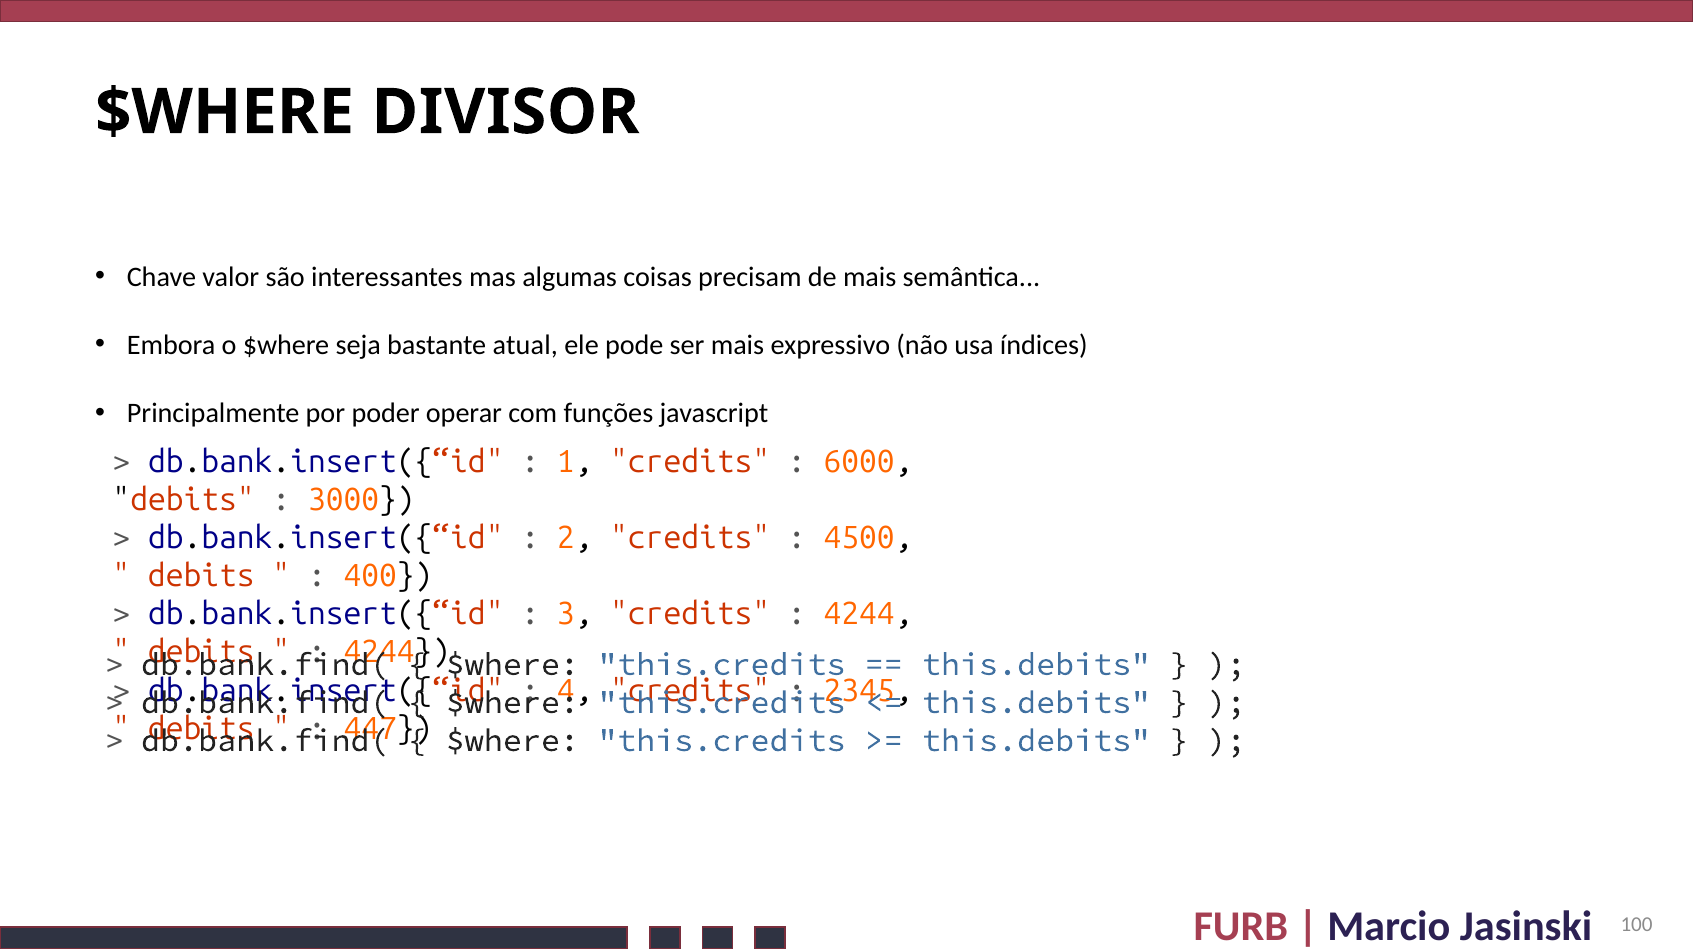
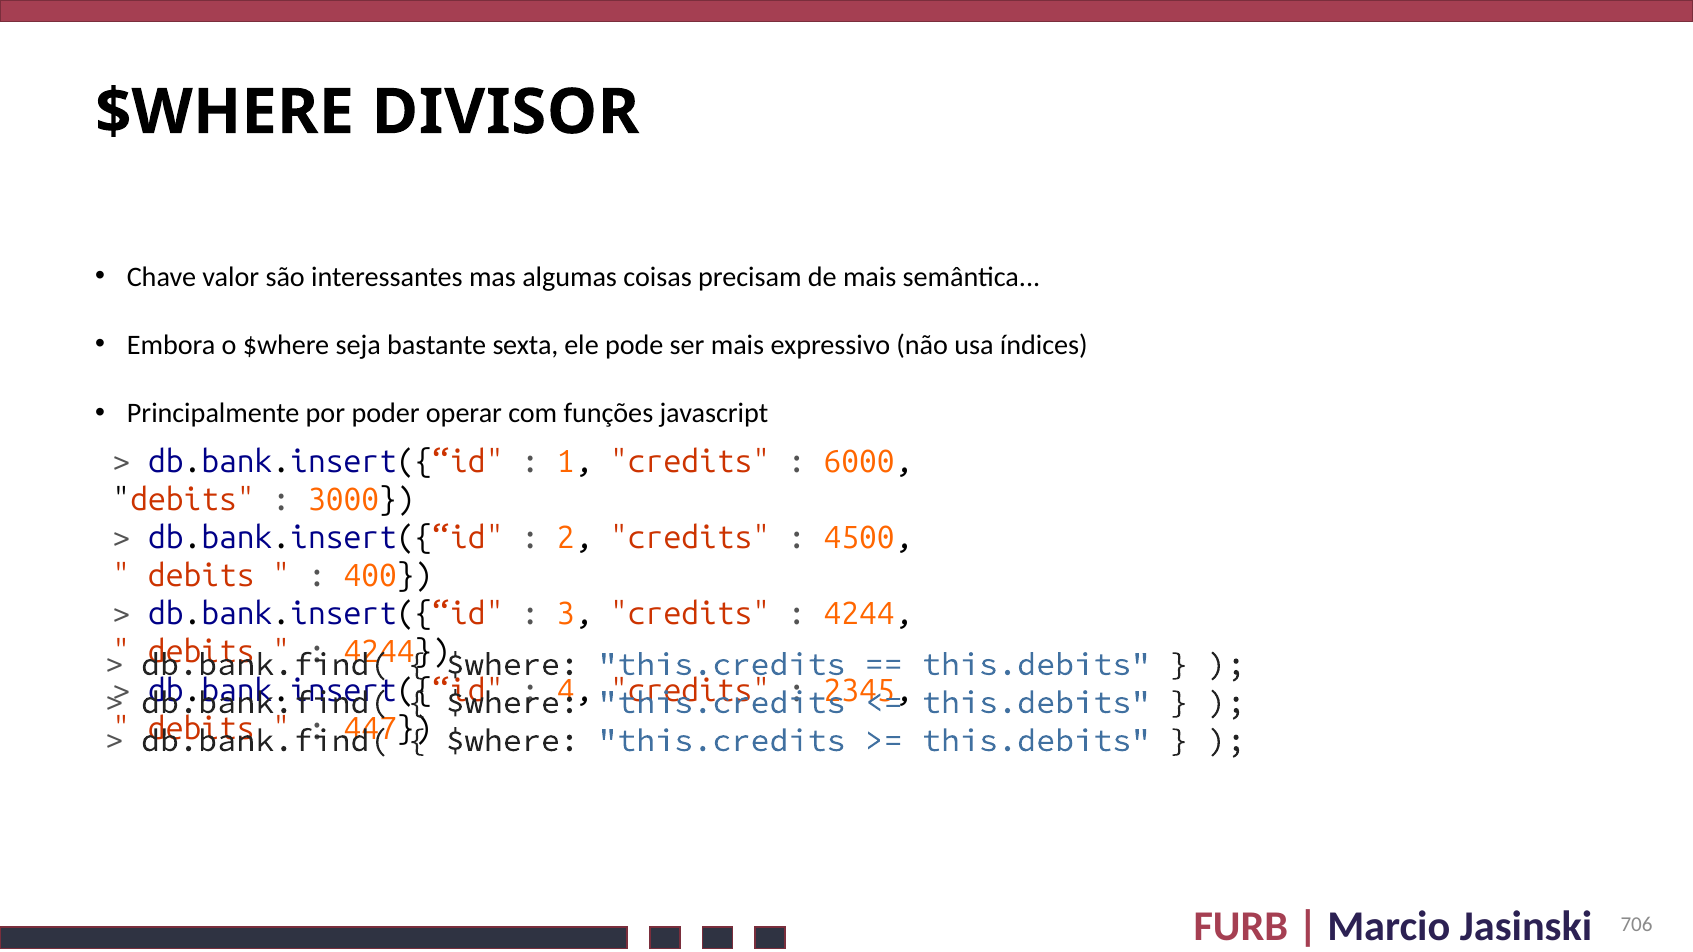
atual: atual -> sexta
100: 100 -> 706
